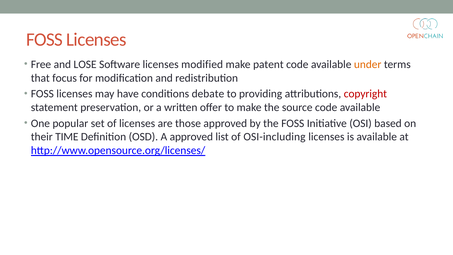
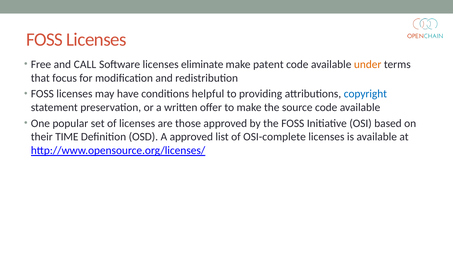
LOSE: LOSE -> CALL
modified: modified -> eliminate
debate: debate -> helpful
copyright colour: red -> blue
OSI-including: OSI-including -> OSI-complete
